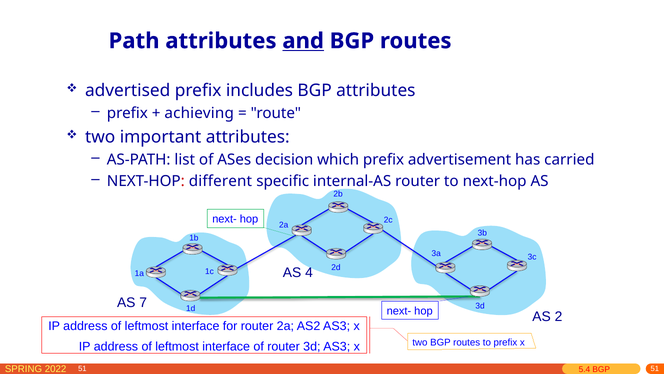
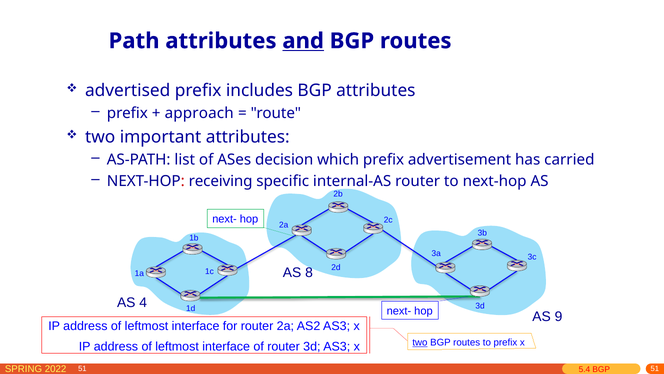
achieving: achieving -> approach
different: different -> receiving
4: 4 -> 8
7: 7 -> 4
2: 2 -> 9
two at (420, 342) underline: none -> present
